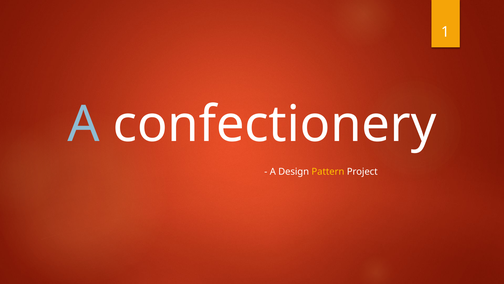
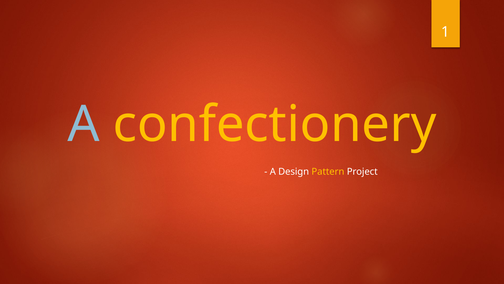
confectionery colour: white -> yellow
